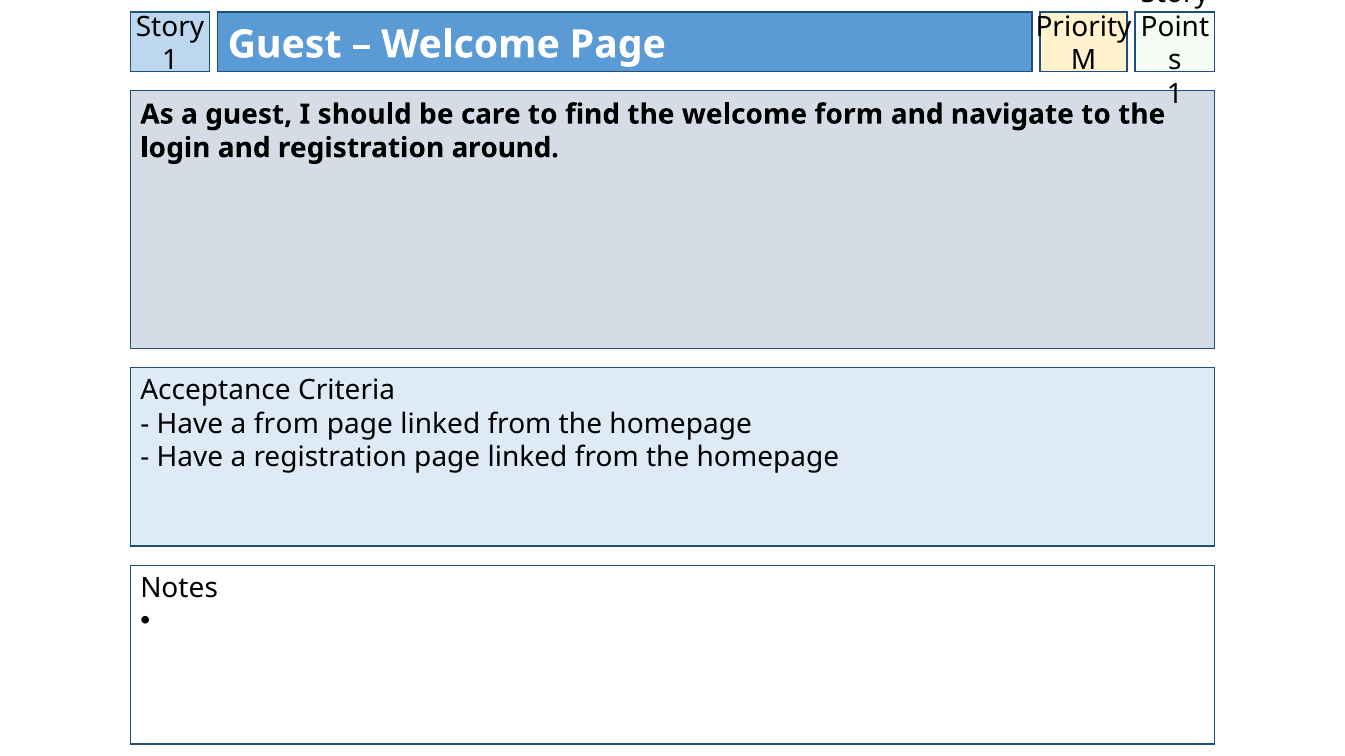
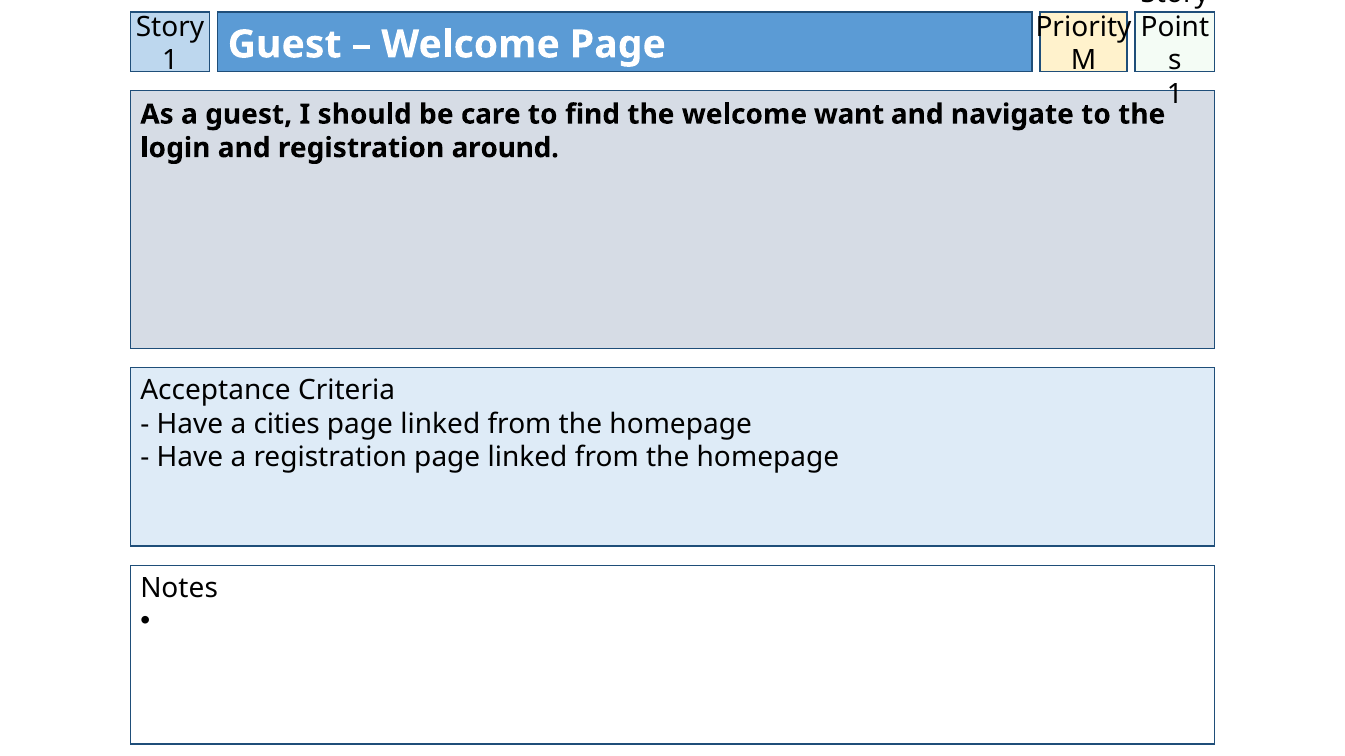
form: form -> want
a from: from -> cities
